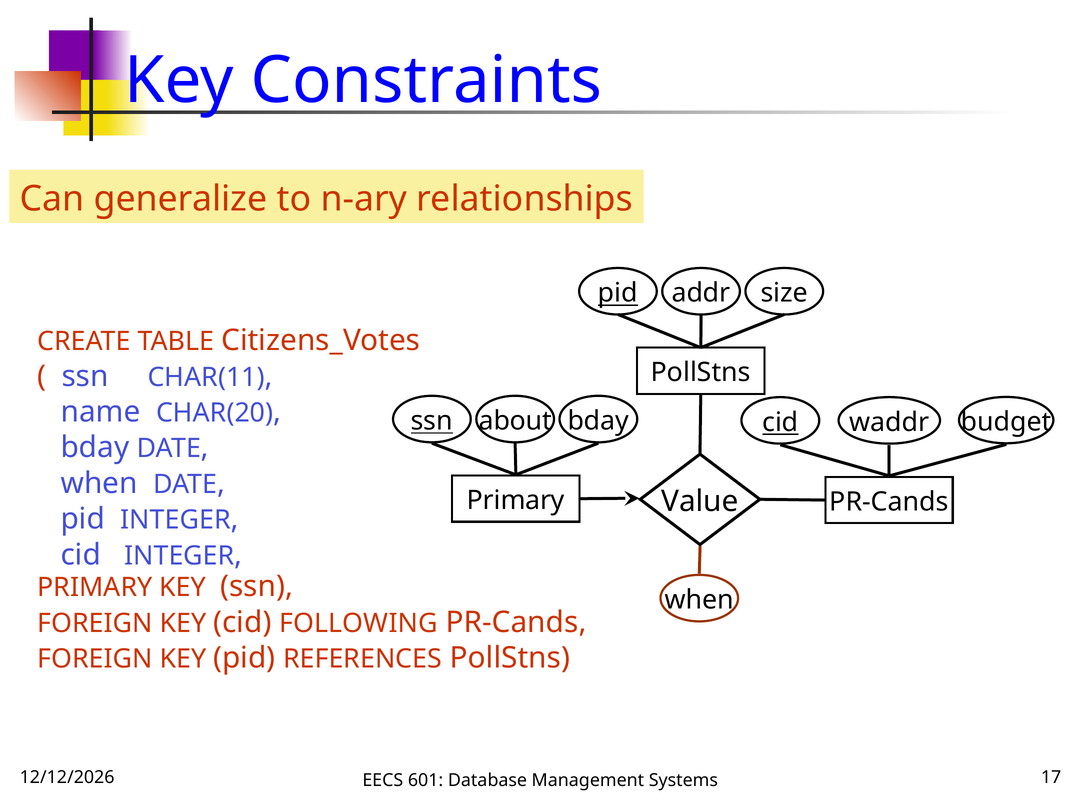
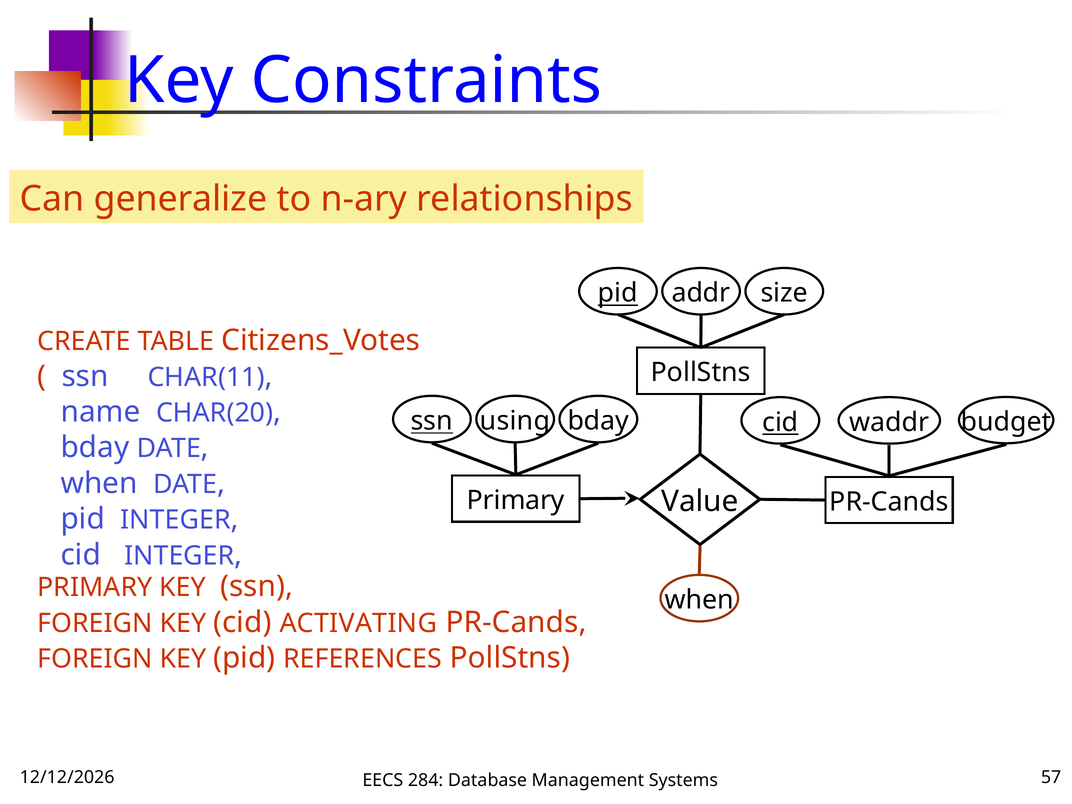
about: about -> using
FOLLOWING: FOLLOWING -> ACTIVATING
601: 601 -> 284
17: 17 -> 57
